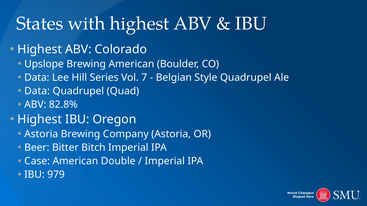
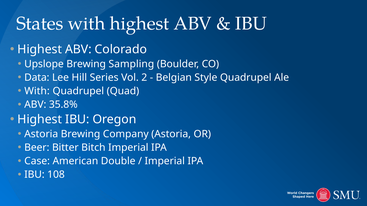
Brewing American: American -> Sampling
7: 7 -> 2
Data at (37, 91): Data -> With
82.8%: 82.8% -> 35.8%
979: 979 -> 108
